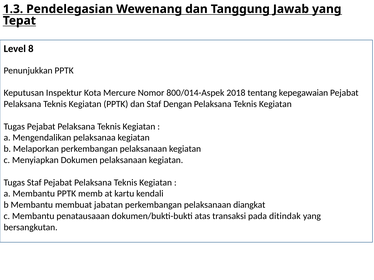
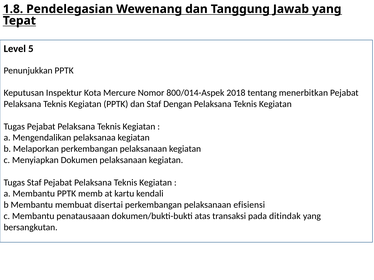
1.3: 1.3 -> 1.8
8: 8 -> 5
kepegawaian: kepegawaian -> menerbitkan
jabatan: jabatan -> disertai
diangkat: diangkat -> efisiensi
